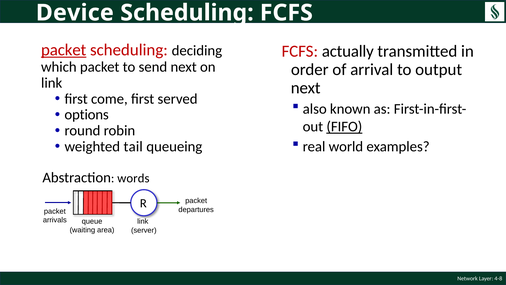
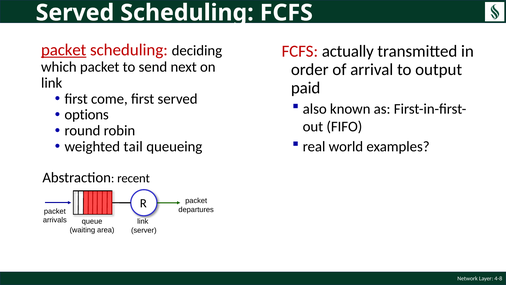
Device at (75, 13): Device -> Served
next at (306, 88): next -> paid
FIFO underline: present -> none
words: words -> recent
